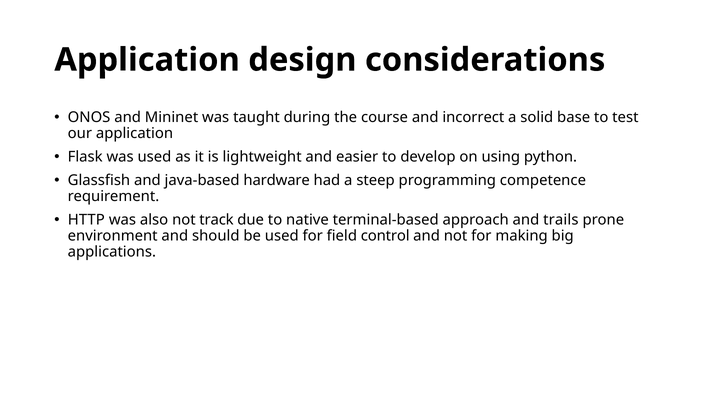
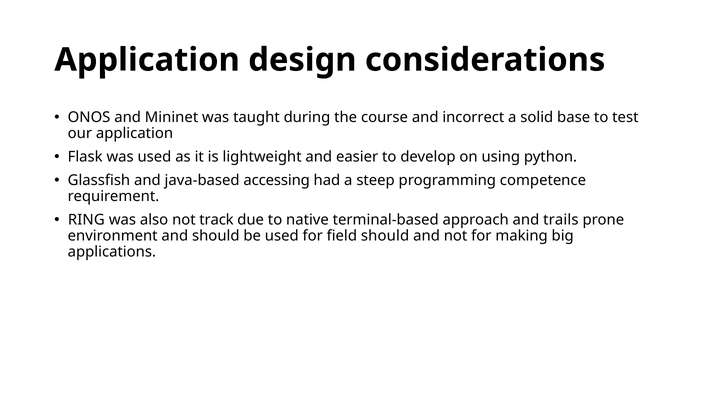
hardware: hardware -> accessing
HTTP: HTTP -> RING
field control: control -> should
